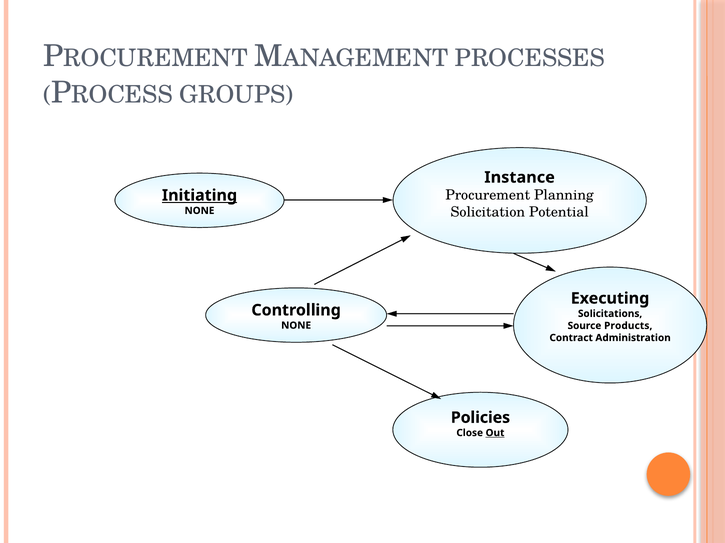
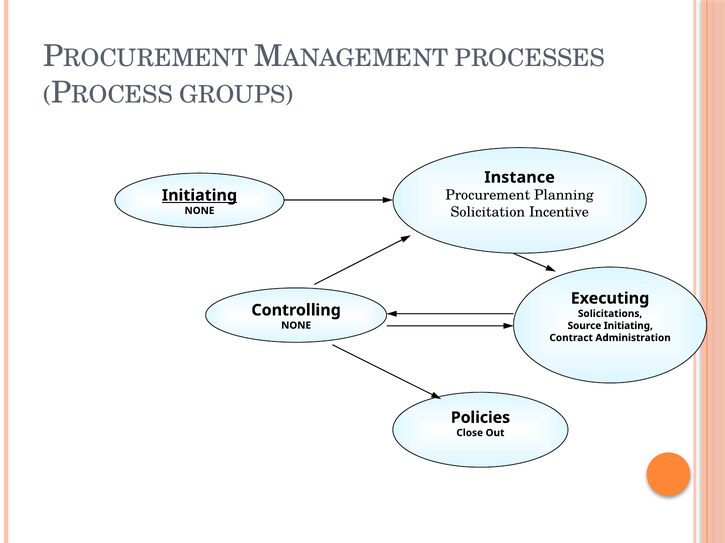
Potential: Potential -> Incentive
Source Products: Products -> Initiating
Out underline: present -> none
